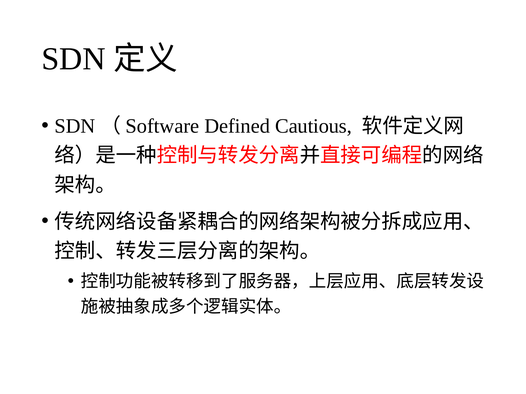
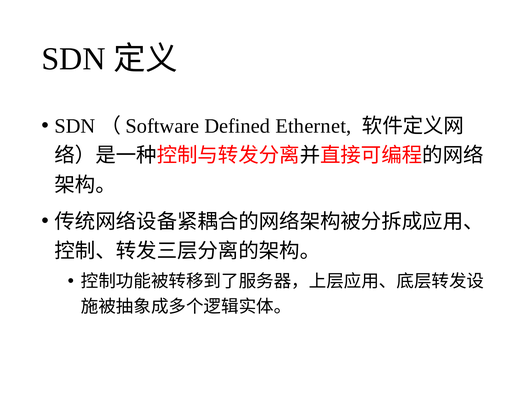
Cautious: Cautious -> Ethernet
